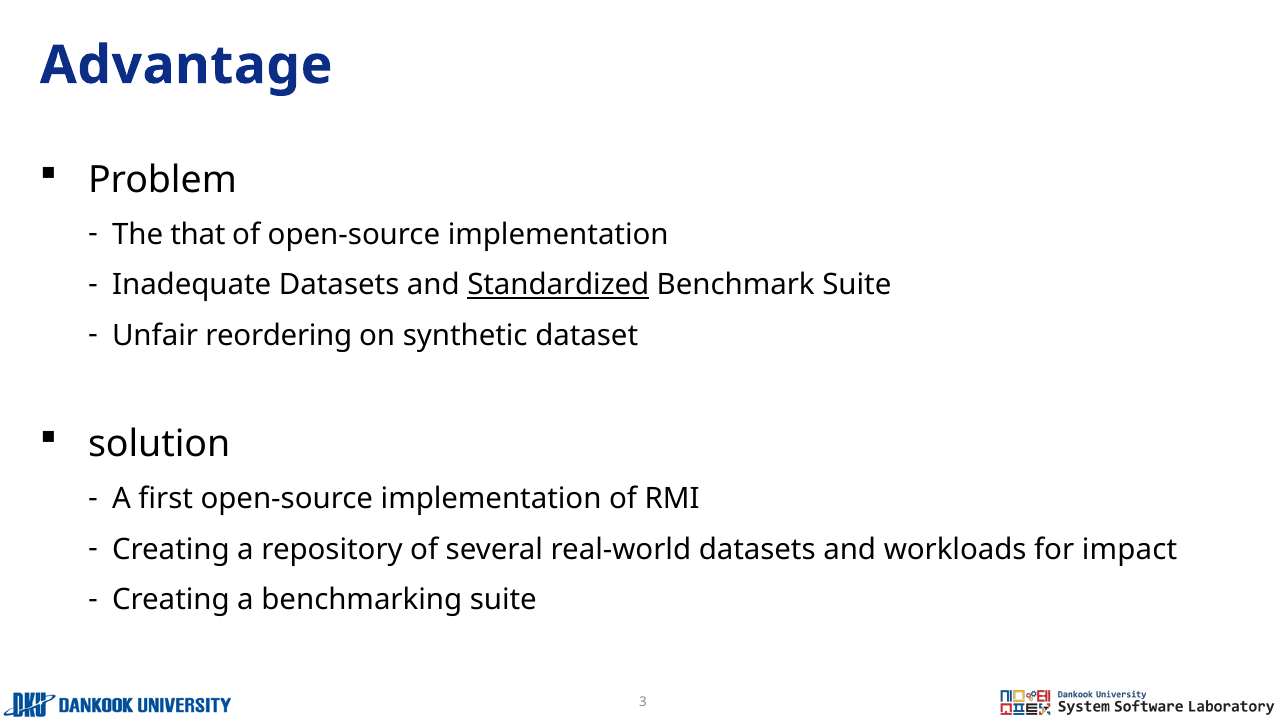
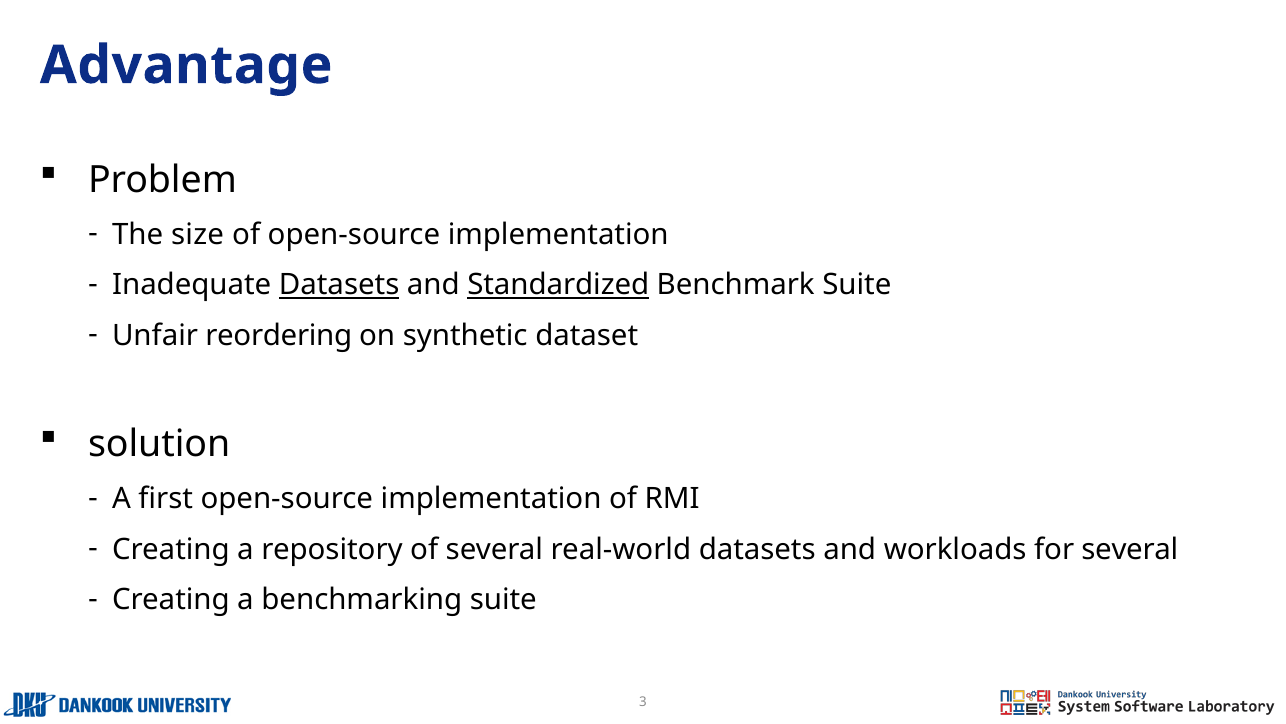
that: that -> size
Datasets at (339, 285) underline: none -> present
for impact: impact -> several
